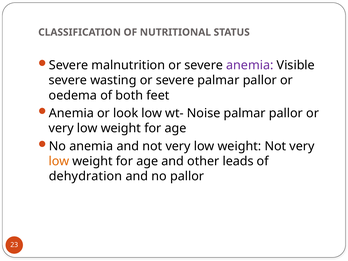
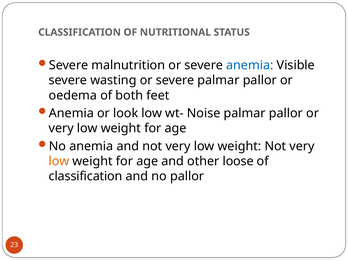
anemia at (250, 65) colour: purple -> blue
leads: leads -> loose
dehydration at (85, 176): dehydration -> classification
